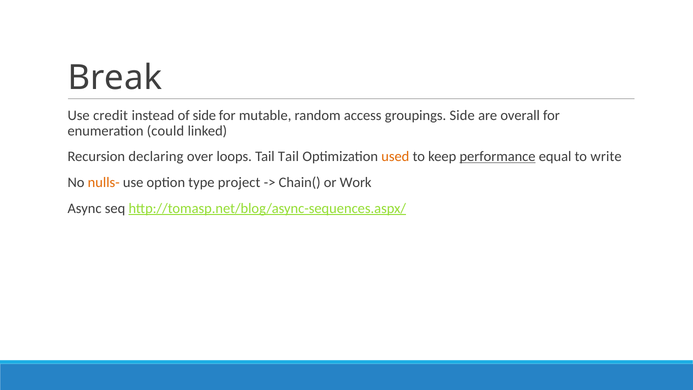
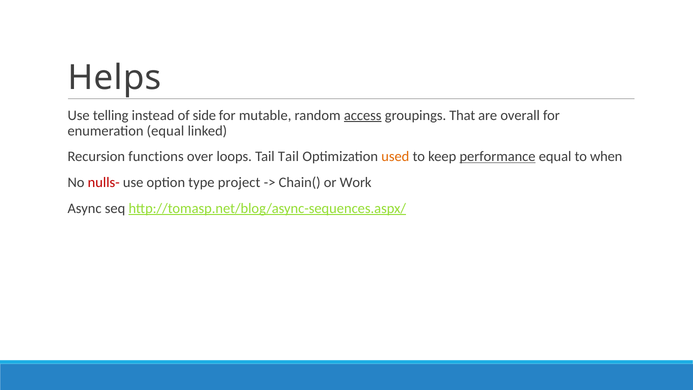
Break: Break -> Helps
credit: credit -> telling
access underline: none -> present
groupings Side: Side -> That
enumeration could: could -> equal
declaring: declaring -> functions
write: write -> when
nulls- colour: orange -> red
